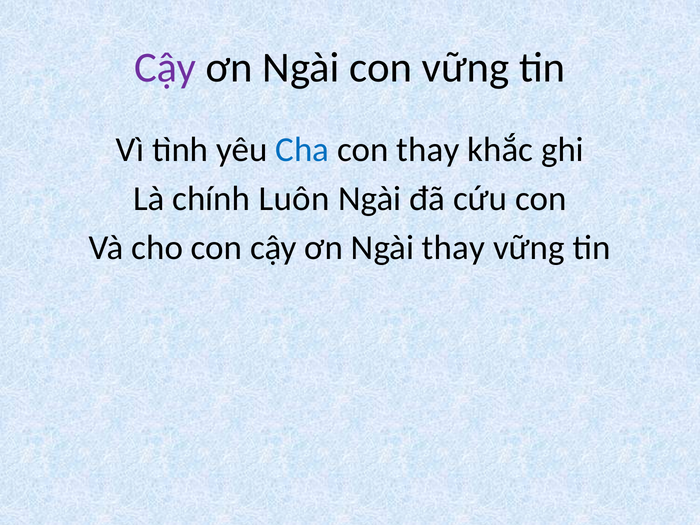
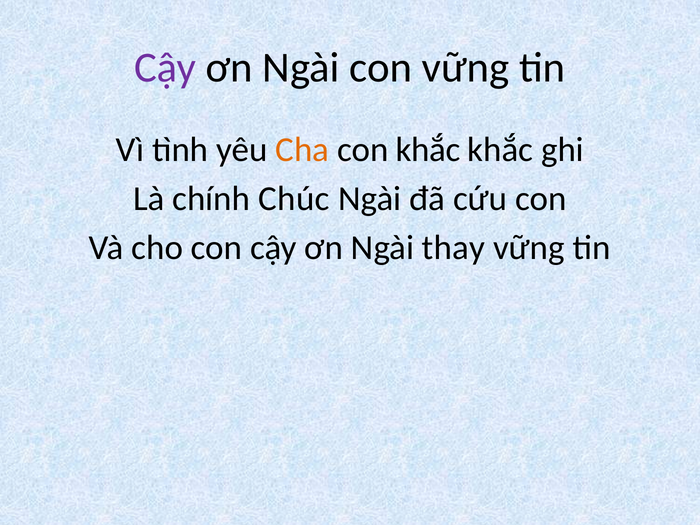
Cha colour: blue -> orange
con thay: thay -> khắc
Luôn: Luôn -> Chúc
